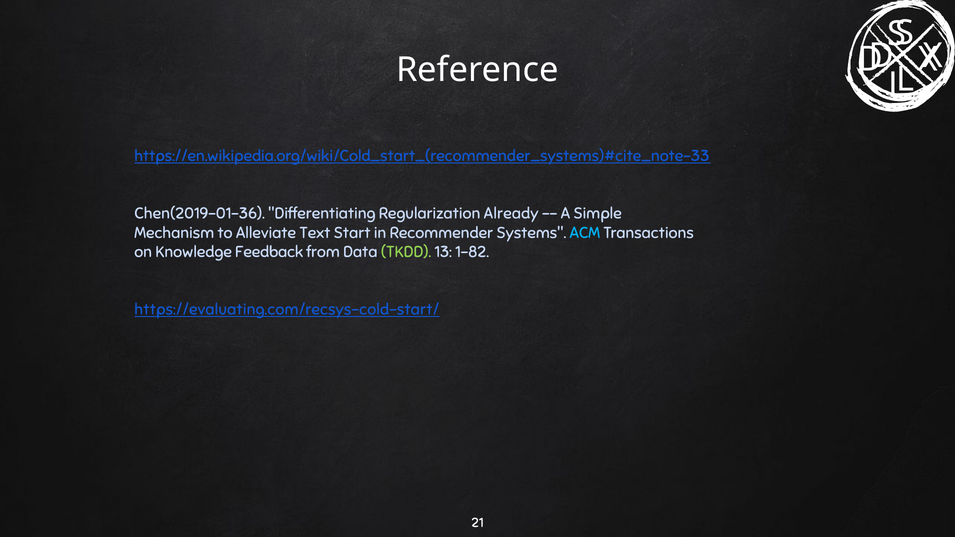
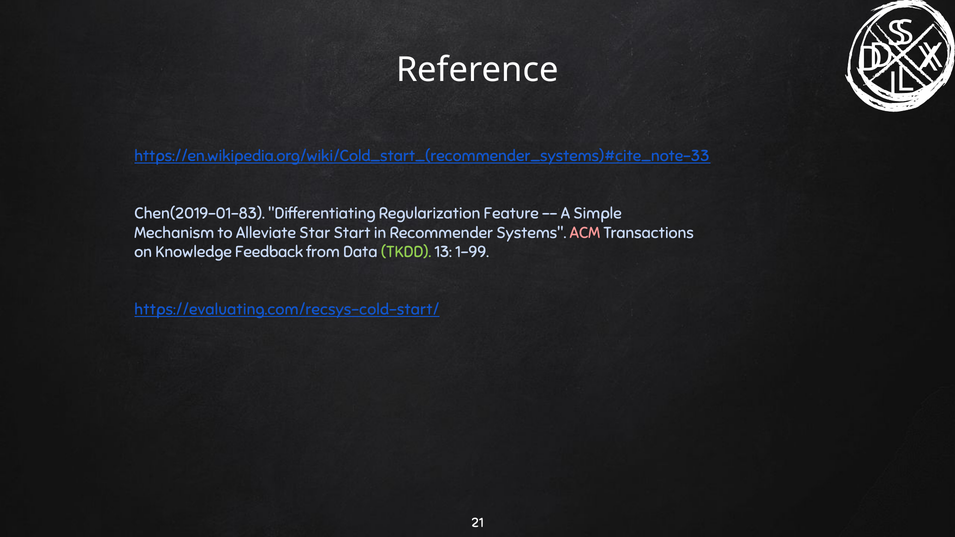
Chen(2019-01-36: Chen(2019-01-36 -> Chen(2019-01-83
Already: Already -> Feature
Text: Text -> Star
ACM colour: light blue -> pink
1–82: 1–82 -> 1–99
